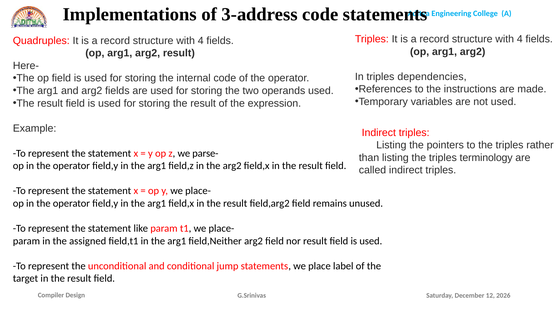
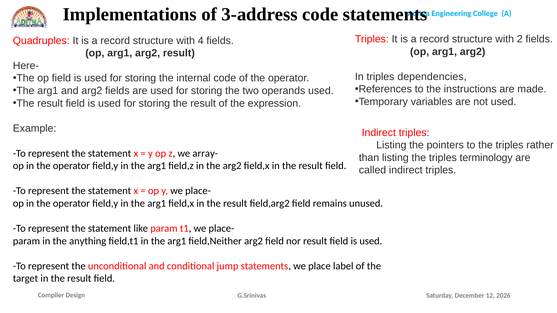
4 at (520, 39): 4 -> 2
parse-: parse- -> array-
assigned: assigned -> anything
